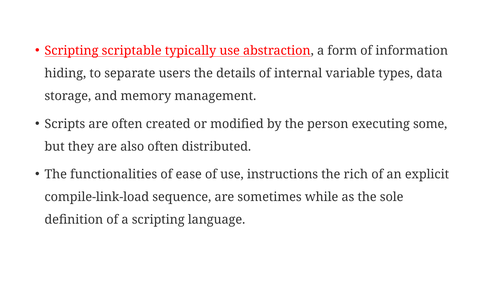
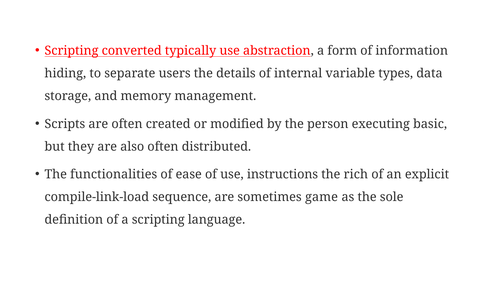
scriptable: scriptable -> converted
some: some -> basic
while: while -> game
